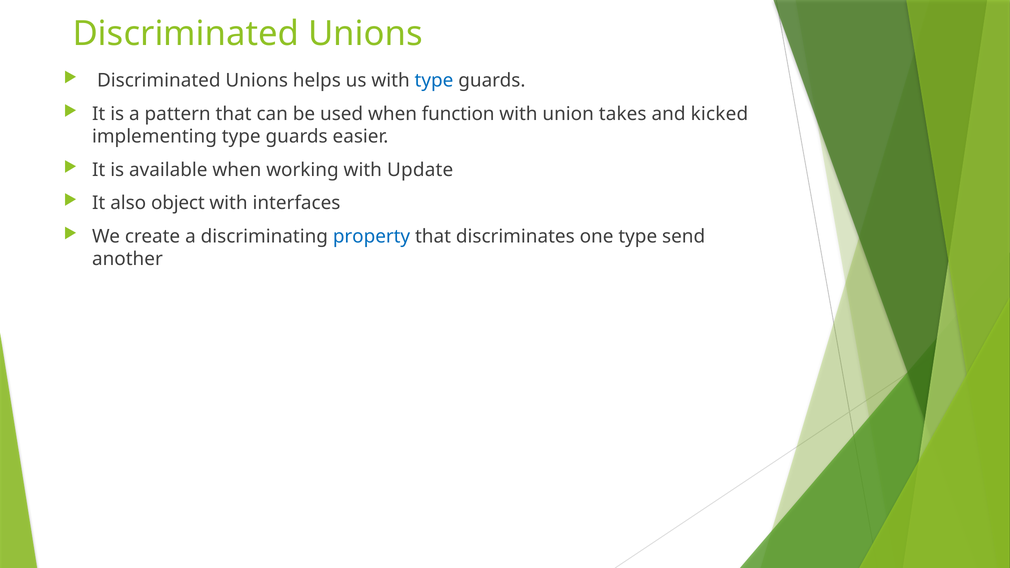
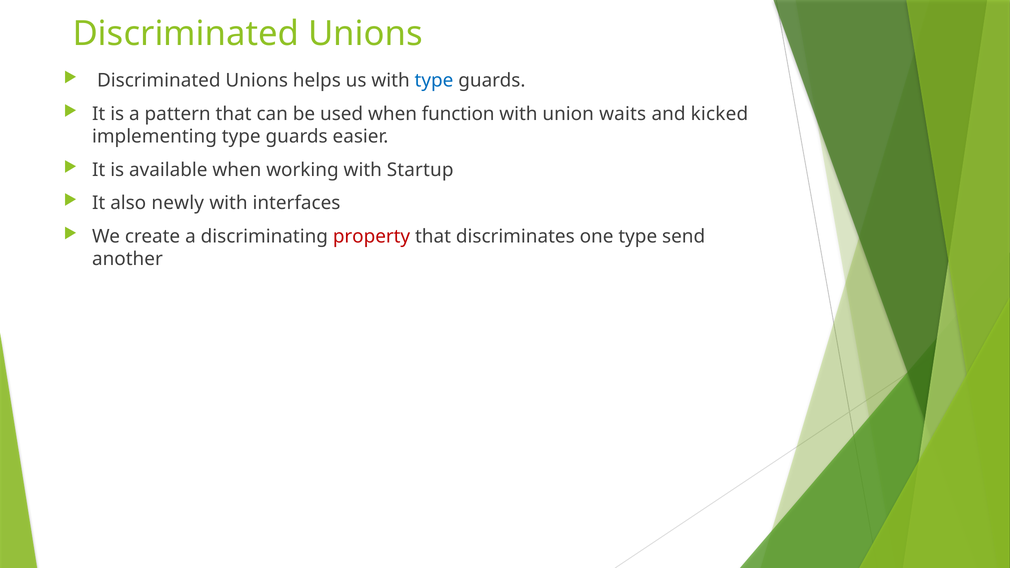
takes: takes -> waits
Update: Update -> Startup
object: object -> newly
property colour: blue -> red
